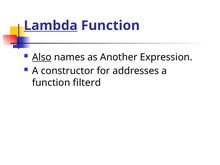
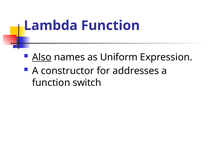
Lambda underline: present -> none
Another: Another -> Uniform
filterd: filterd -> switch
